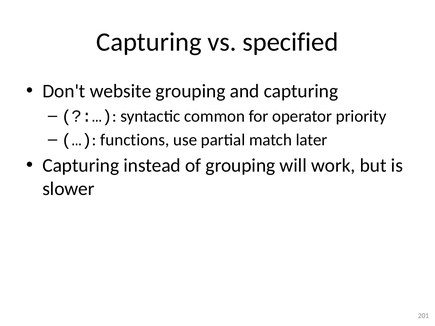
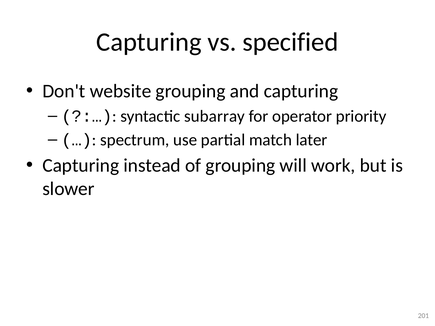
common: common -> subarray
functions: functions -> spectrum
